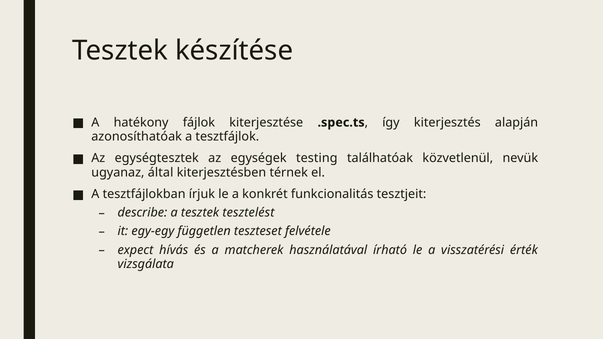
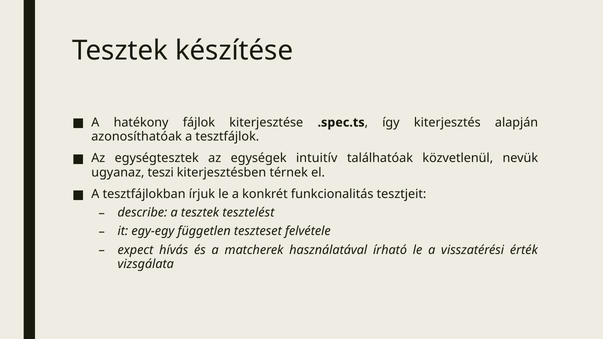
testing: testing -> intuitív
által: által -> teszi
